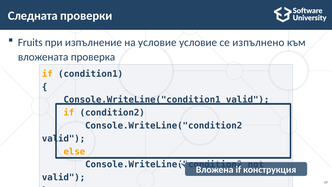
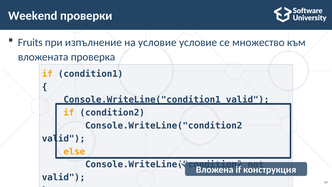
Следната: Следната -> Weekend
изпълнено: изпълнено -> множество
